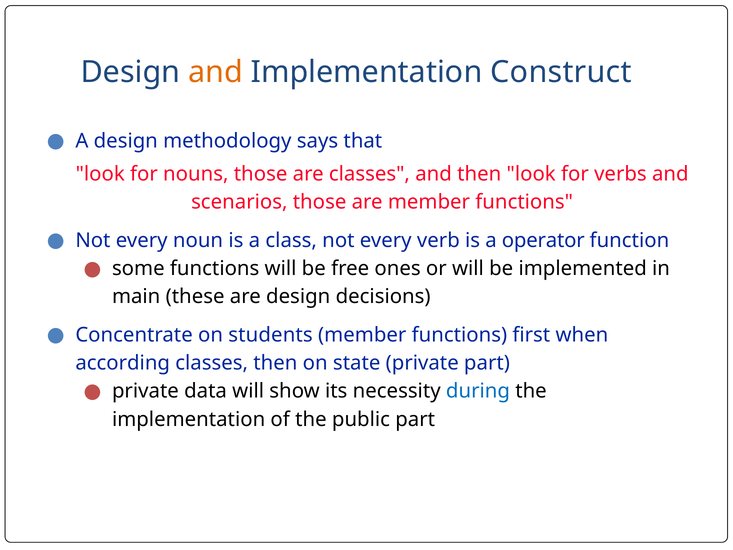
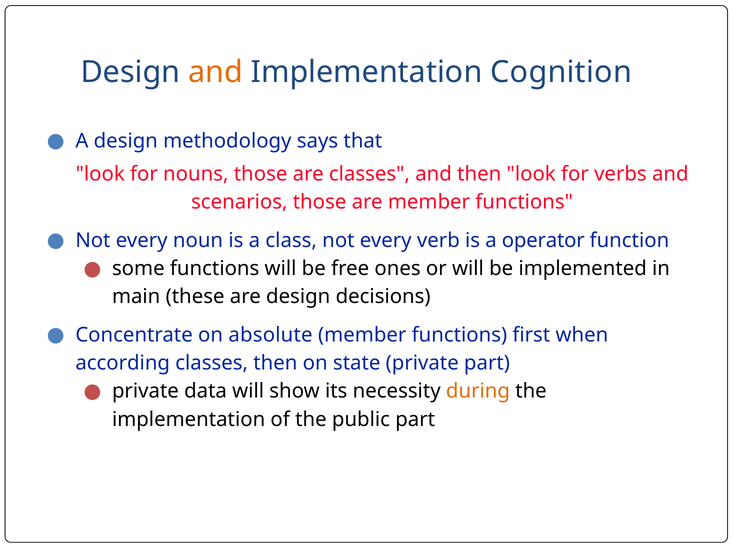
Construct: Construct -> Cognition
students: students -> absolute
during colour: blue -> orange
